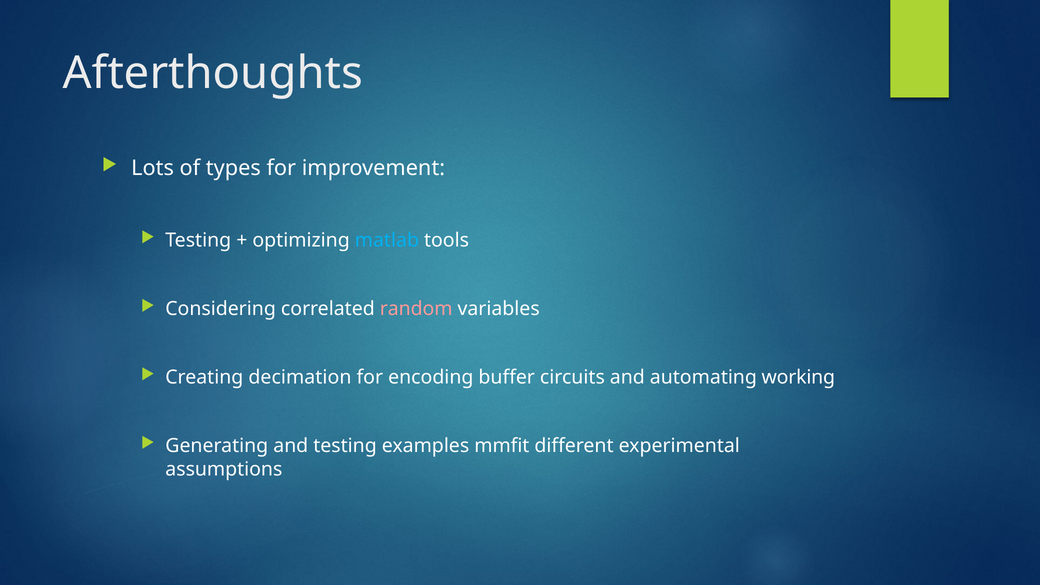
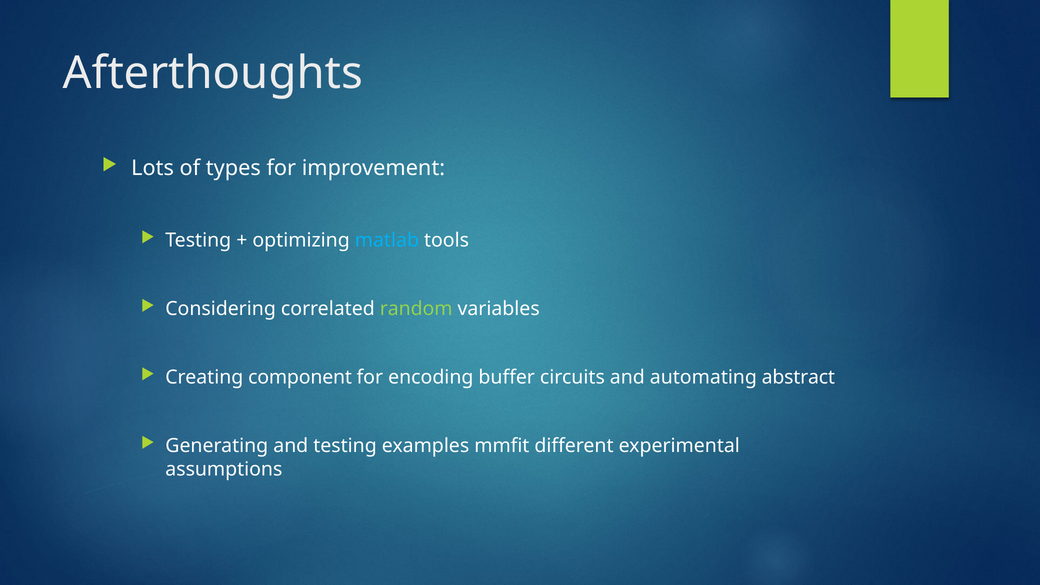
random colour: pink -> light green
decimation: decimation -> component
working: working -> abstract
